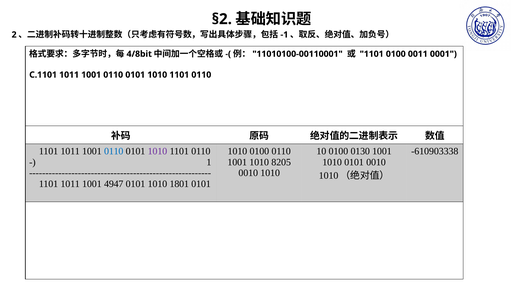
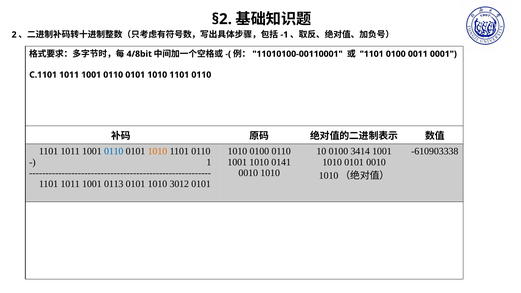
1010 at (157, 151) colour: purple -> orange
0130: 0130 -> 3414
8205: 8205 -> 0141
4947: 4947 -> 0113
1801: 1801 -> 3012
